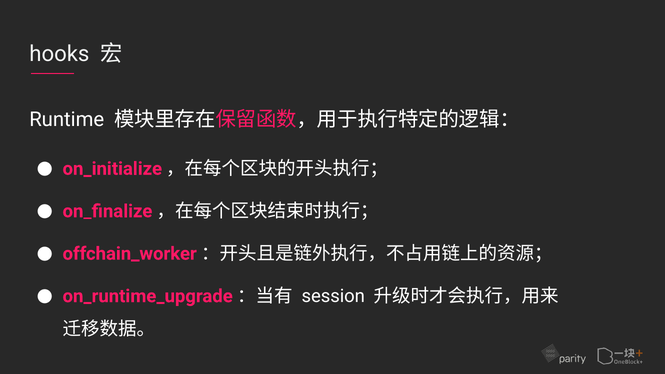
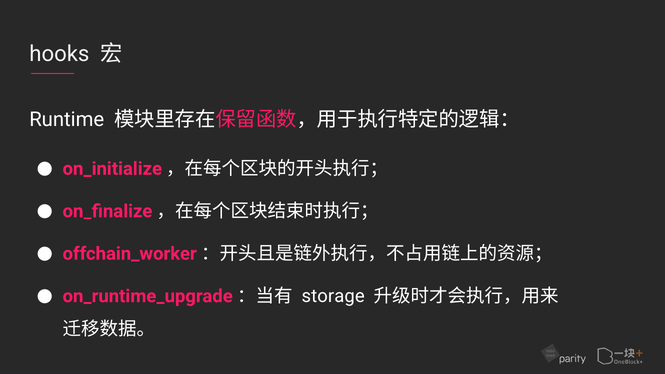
session: session -> storage
